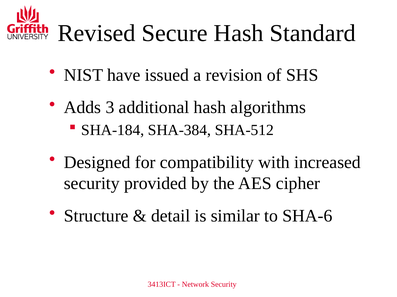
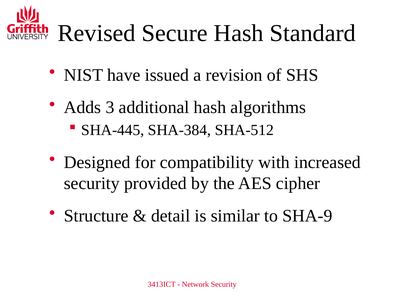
SHA-184: SHA-184 -> SHA-445
SHA-6: SHA-6 -> SHA-9
